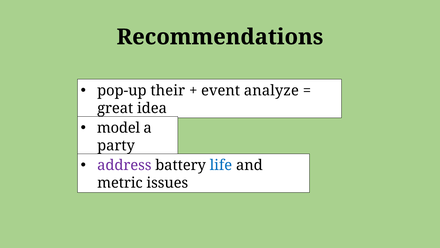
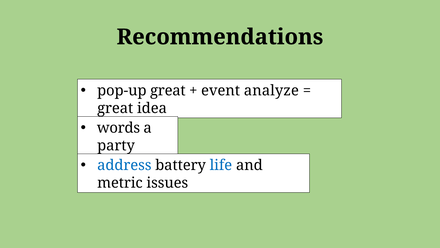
pop-up their: their -> great
model: model -> words
address colour: purple -> blue
